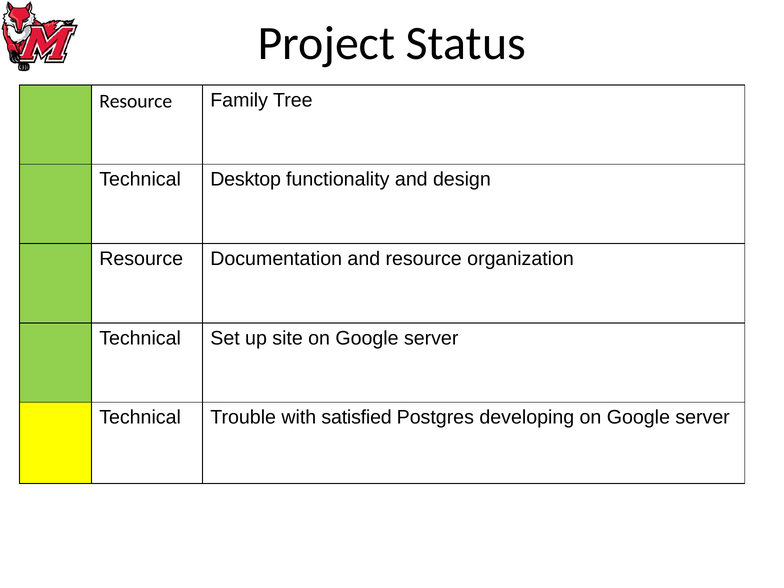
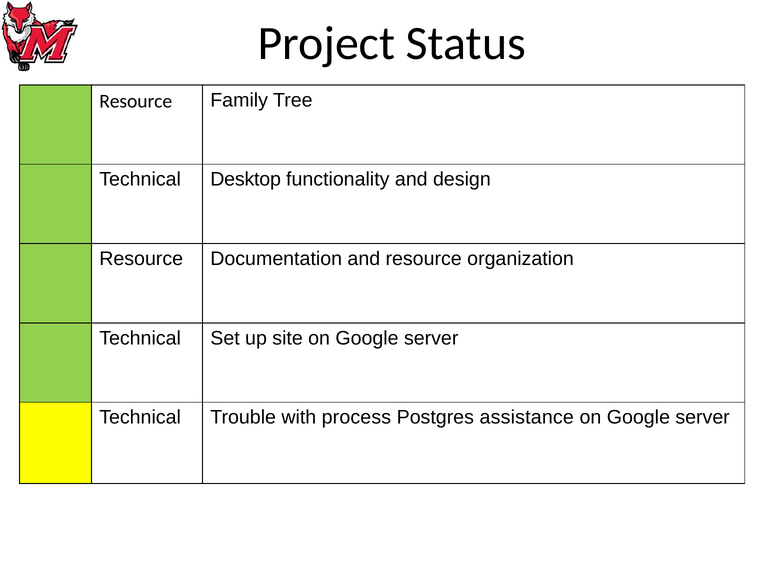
satisfied: satisfied -> process
developing: developing -> assistance
